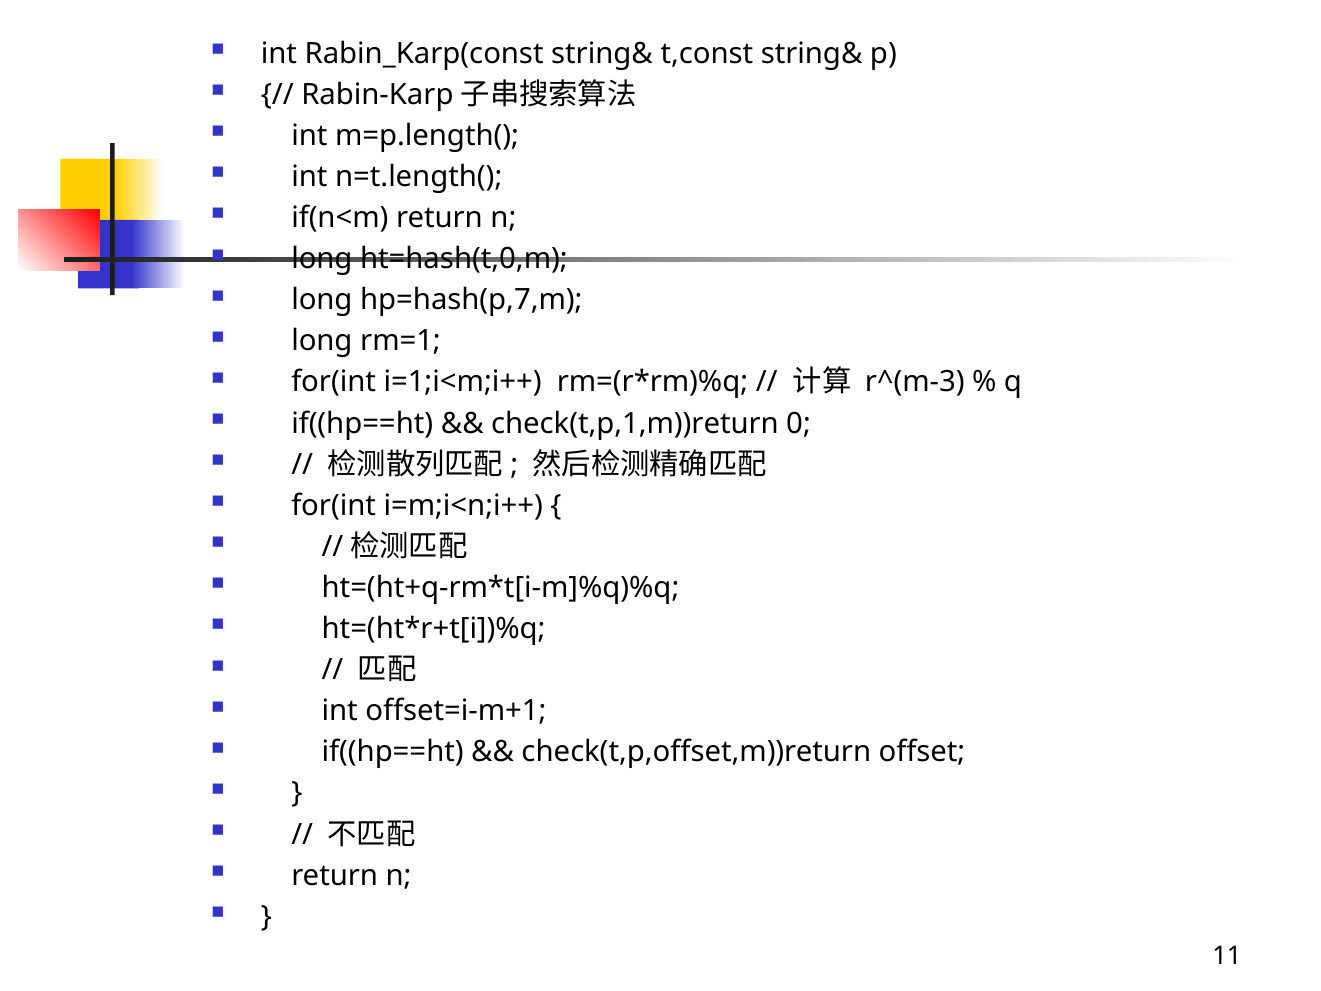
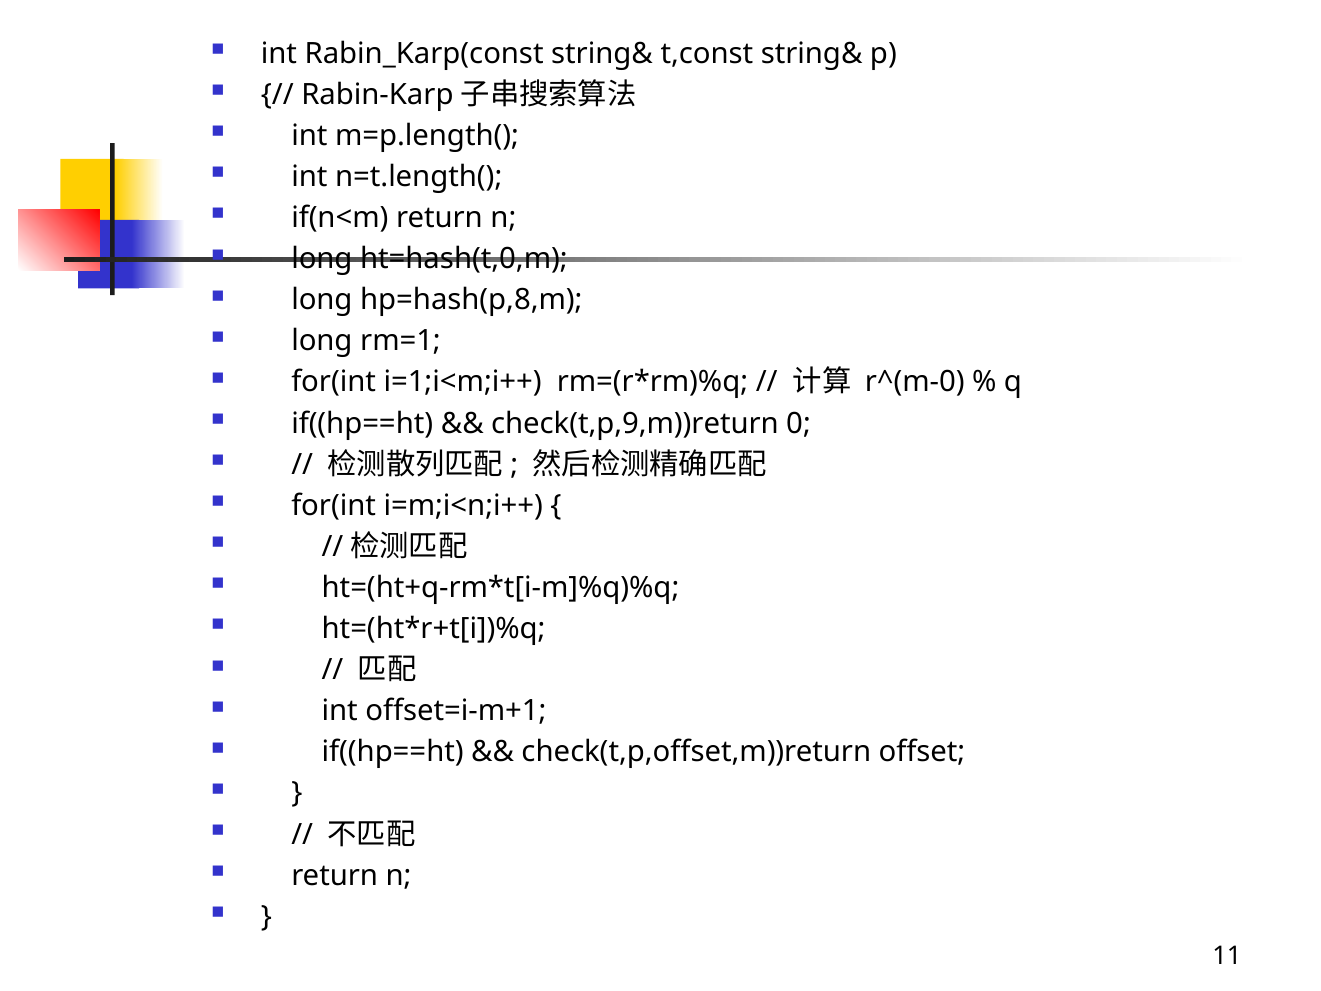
hp=hash(p,7,m: hp=hash(p,7,m -> hp=hash(p,8,m
r^(m-3: r^(m-3 -> r^(m-0
check(t,p,1,m))return: check(t,p,1,m))return -> check(t,p,9,m))return
